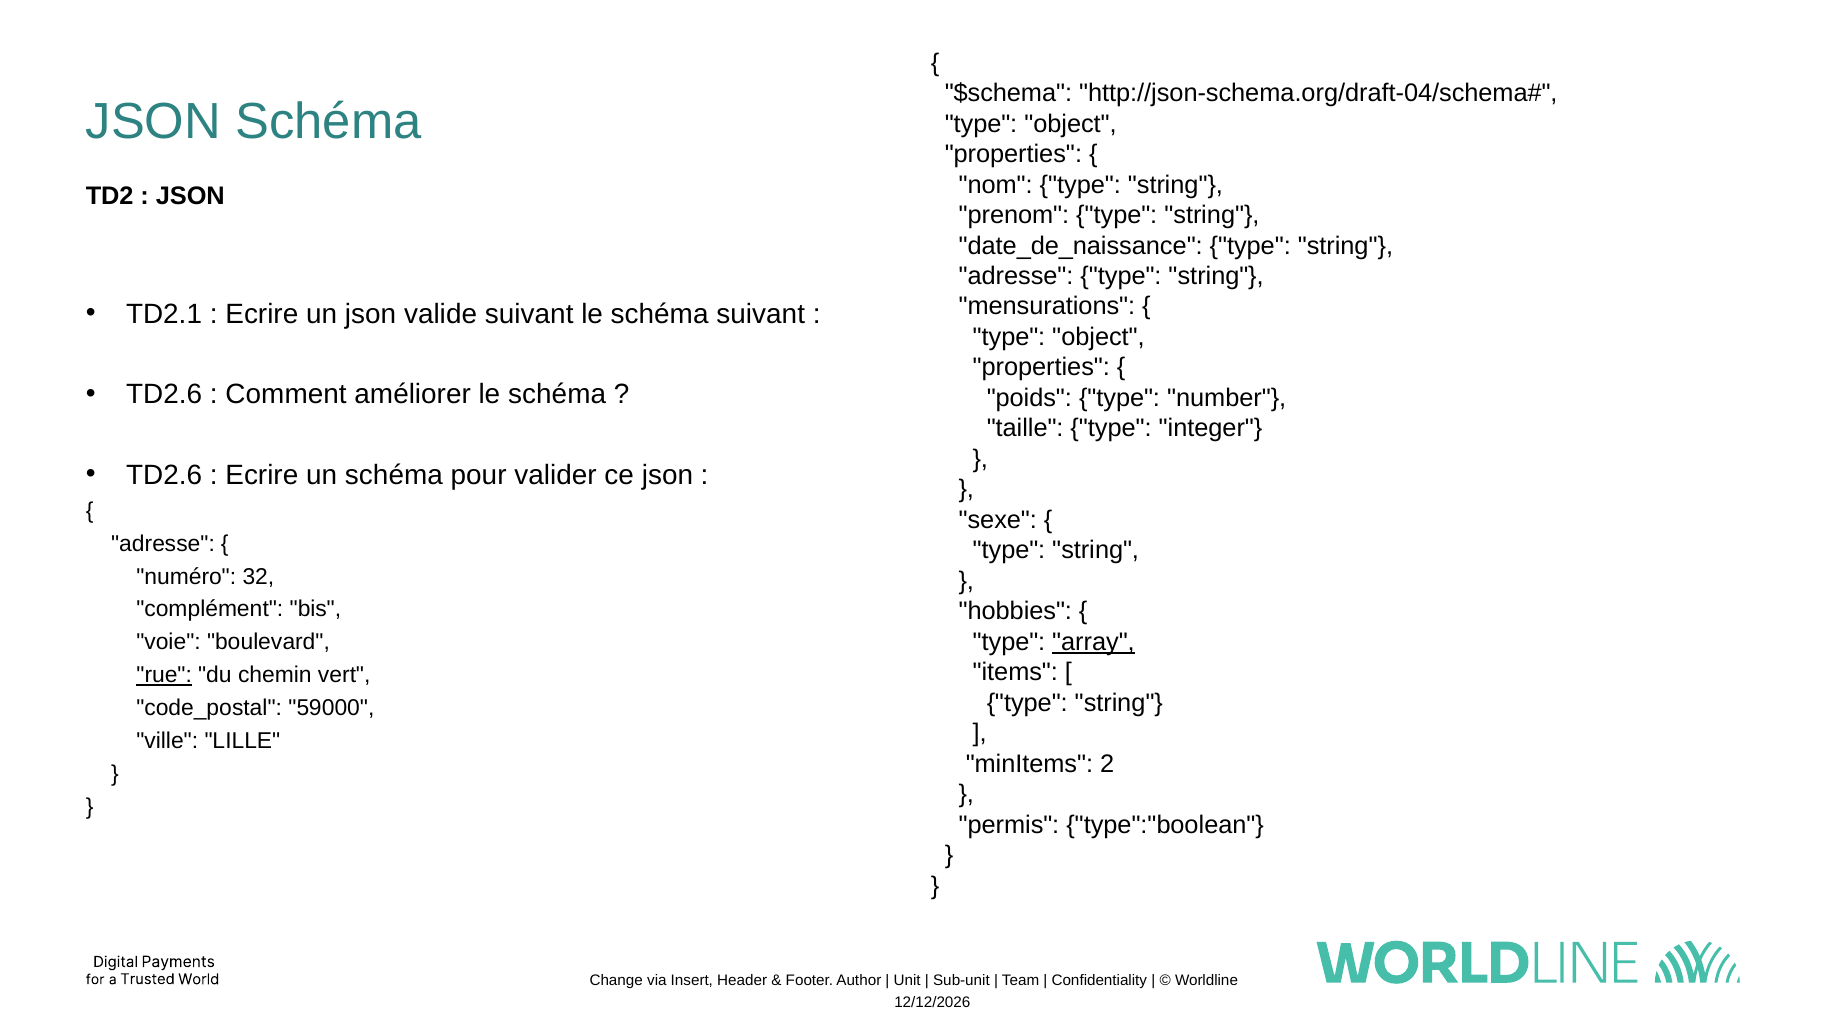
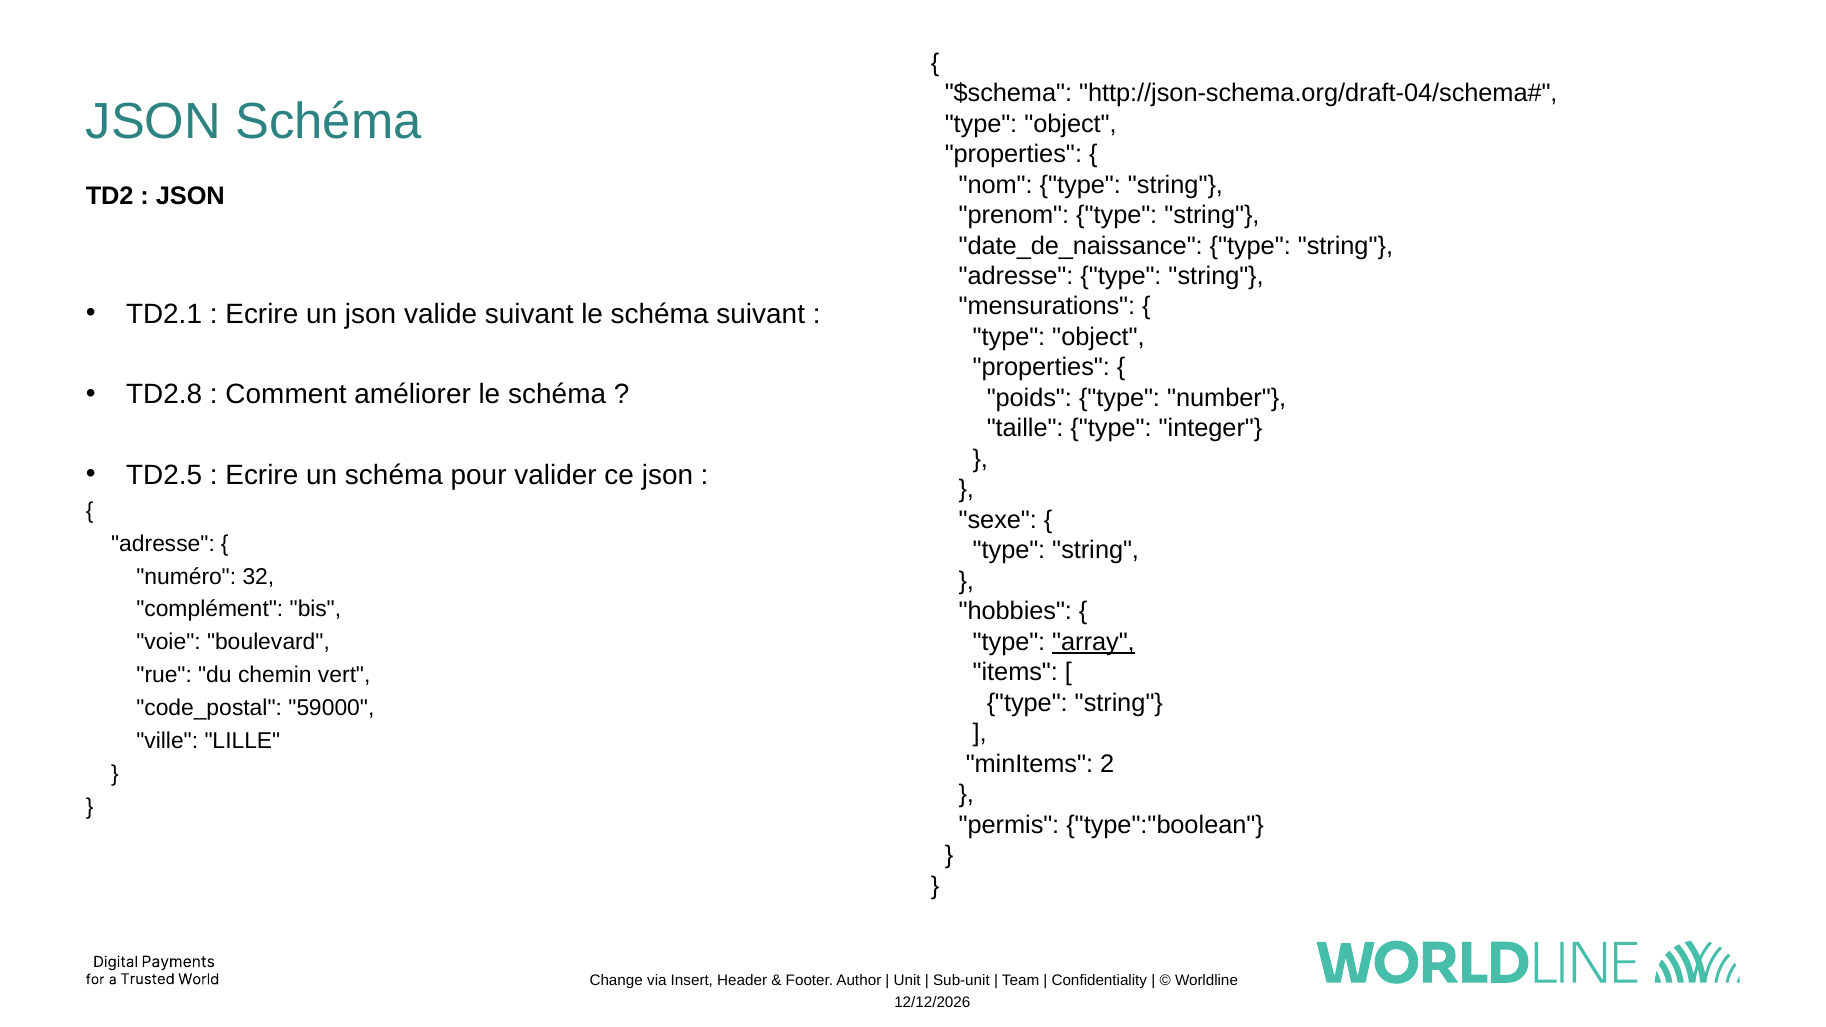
TD2.6 at (164, 395): TD2.6 -> TD2.8
TD2.6 at (164, 475): TD2.6 -> TD2.5
rue underline: present -> none
